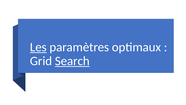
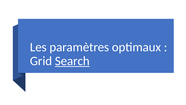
Les underline: present -> none
